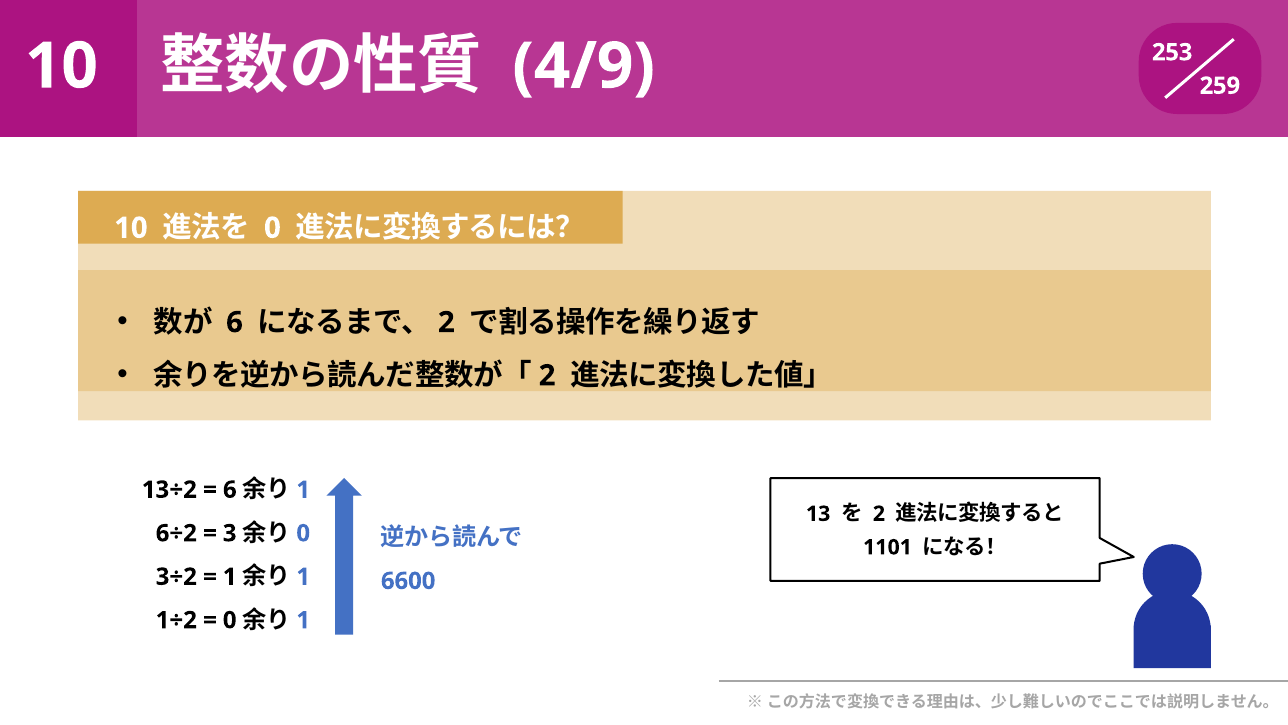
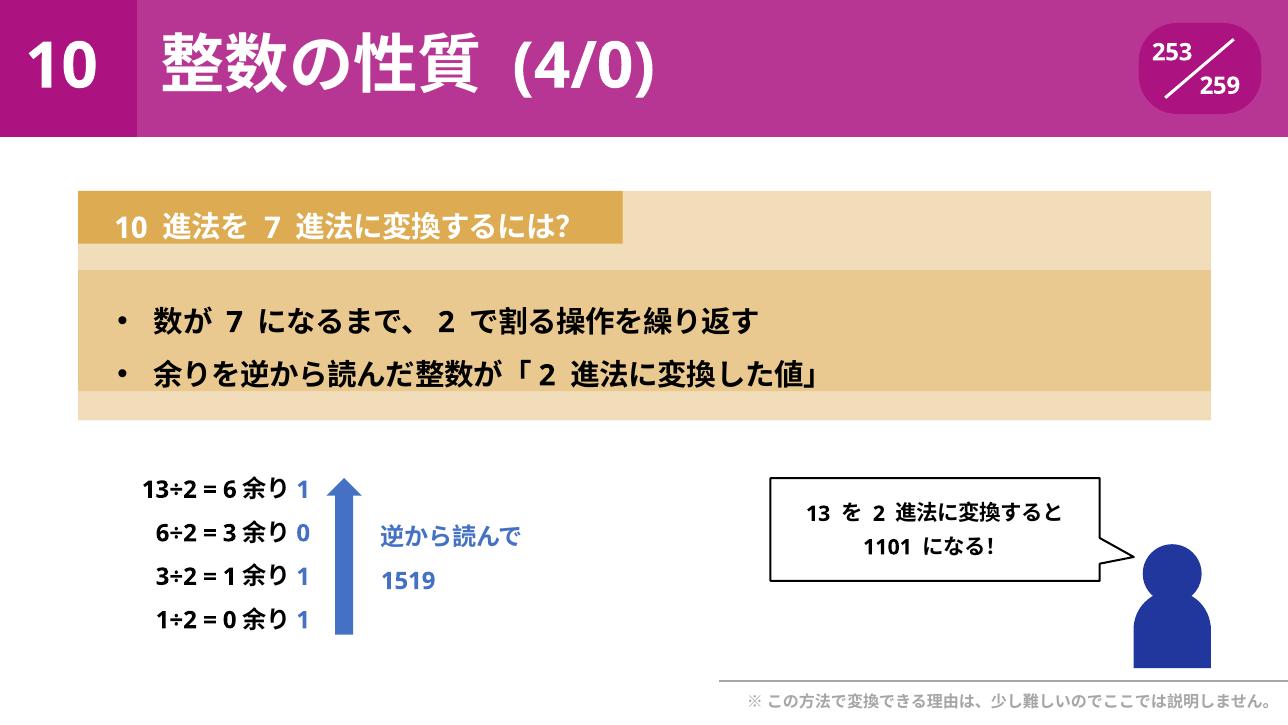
4/9: 4/9 -> 4/0
0 at (272, 228): 0 -> 7
6 at (235, 322): 6 -> 7
6600: 6600 -> 1519
